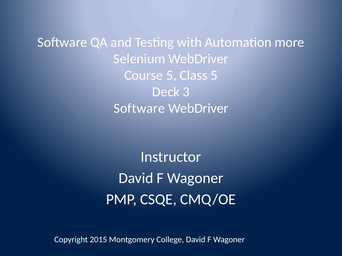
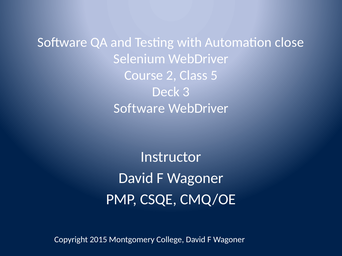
more: more -> close
Course 5: 5 -> 2
